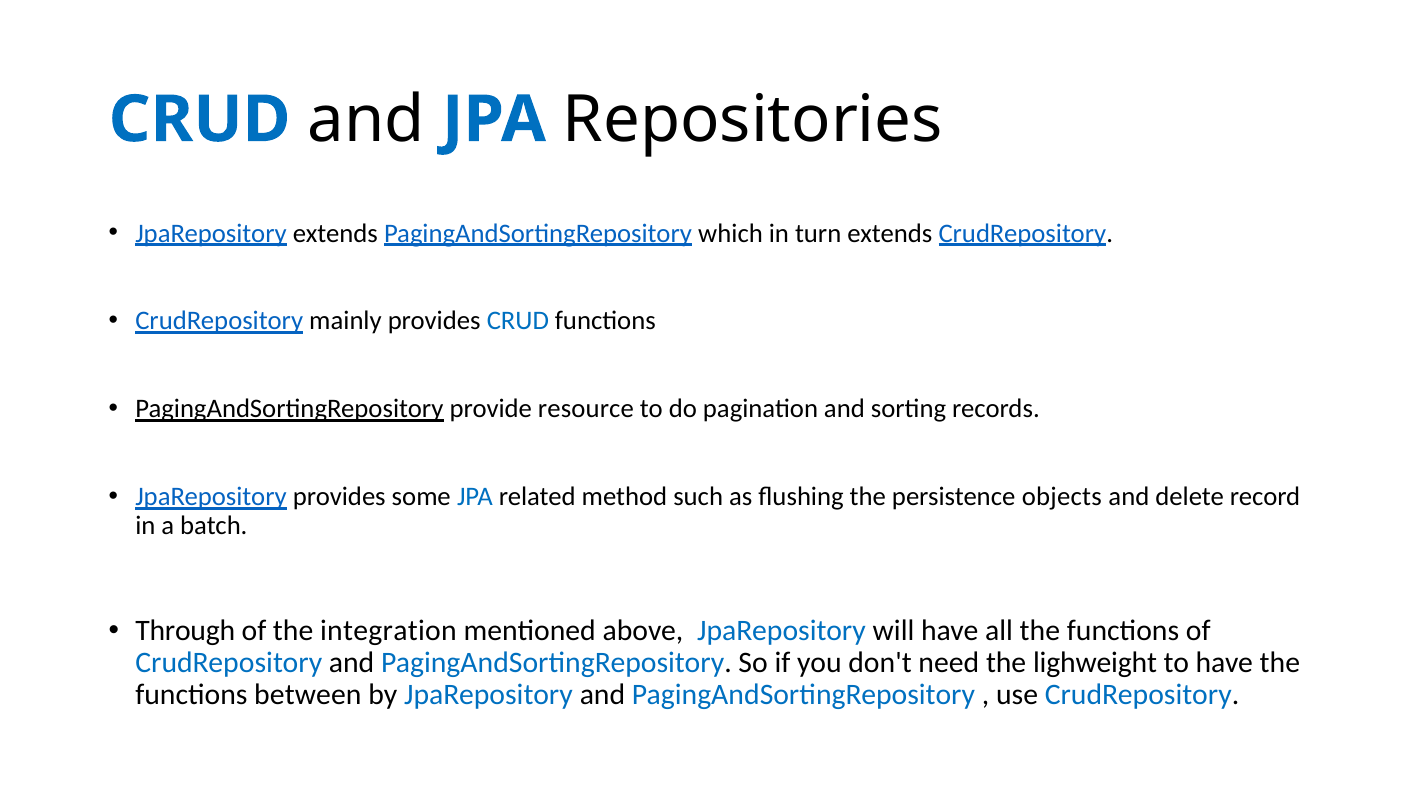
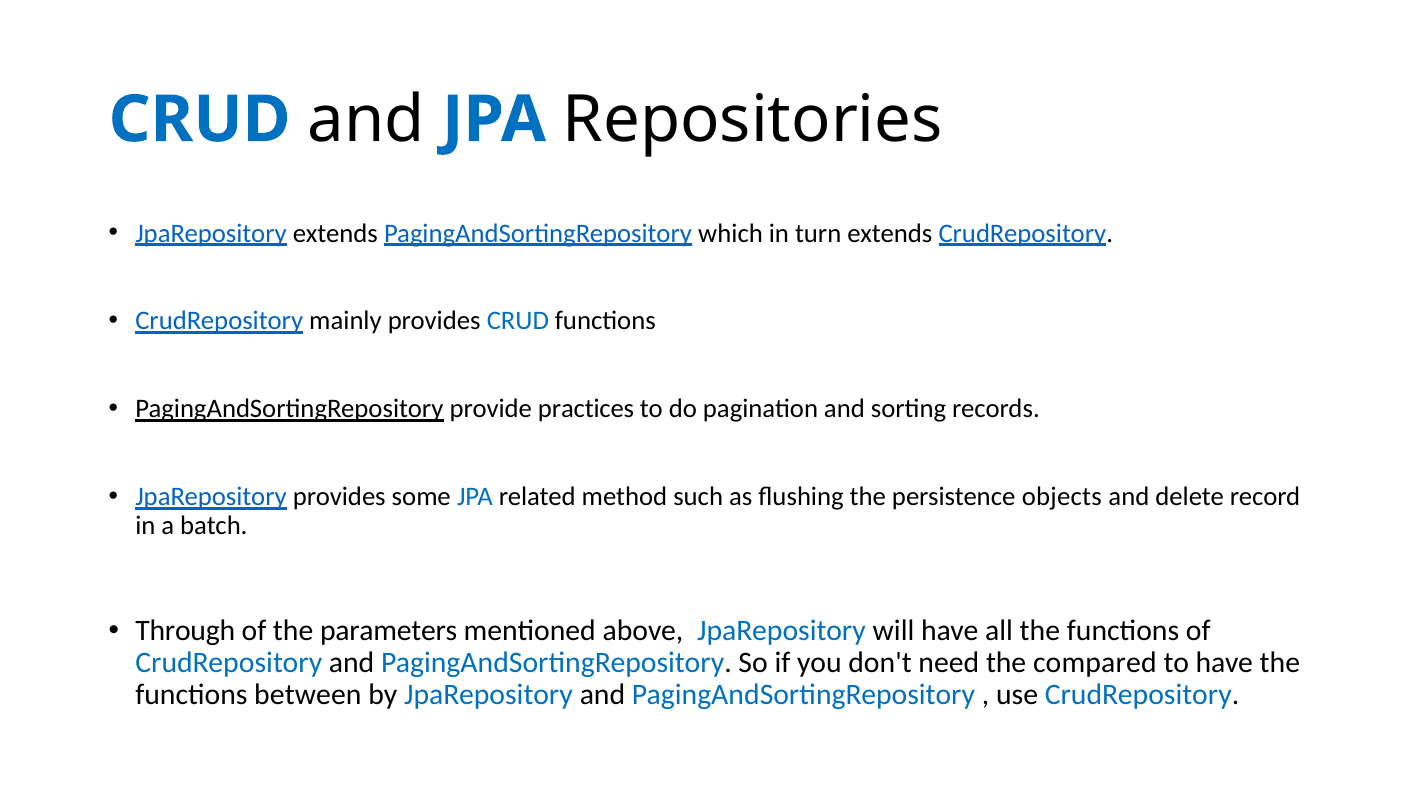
resource: resource -> practices
integration: integration -> parameters
lighweight: lighweight -> compared
